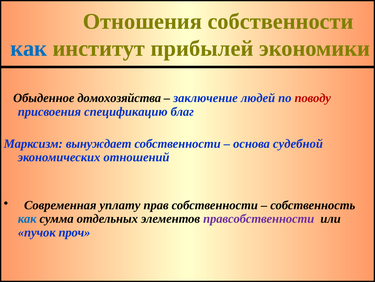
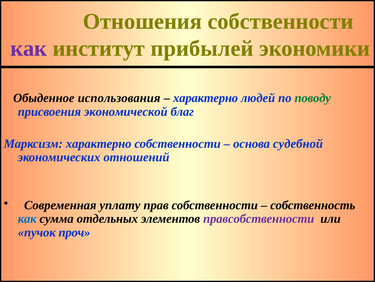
как at (29, 48) colour: blue -> purple
домохозяйства: домохозяйства -> использования
заключение at (206, 98): заключение -> характерно
поводу colour: red -> green
спецификацию: спецификацию -> экономической
Марксизм вынуждает: вынуждает -> характерно
